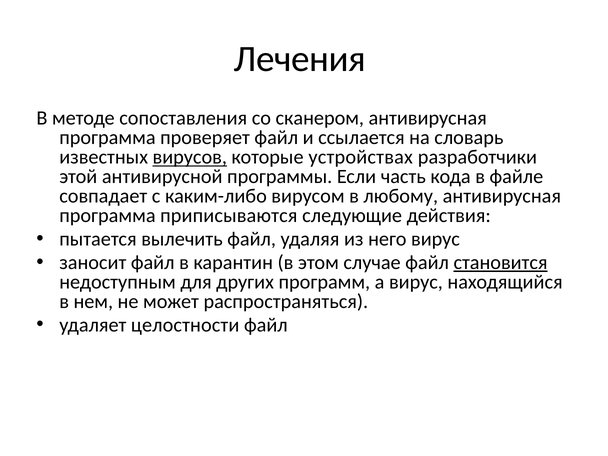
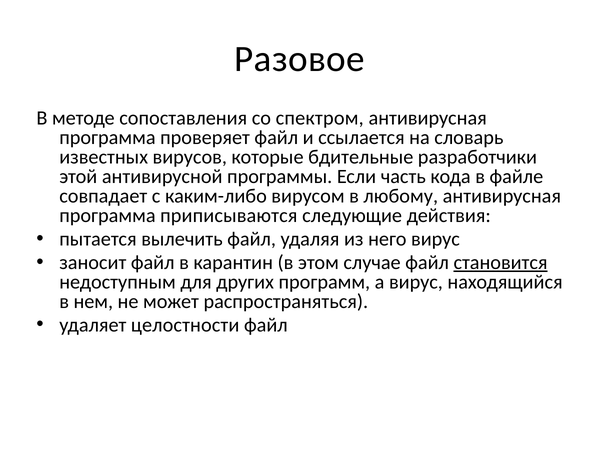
Лечения: Лечения -> Разовое
сканером: сканером -> спектром
вирусов underline: present -> none
устройствах: устройствах -> бдительные
